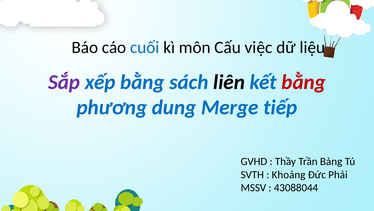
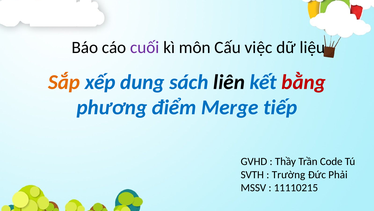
cuối colour: blue -> purple
Sắp colour: purple -> orange
xếp bằng: bằng -> dung
dung: dung -> điểm
Bảng: Bảng -> Code
Khoảng: Khoảng -> Trường
43088044: 43088044 -> 11110215
